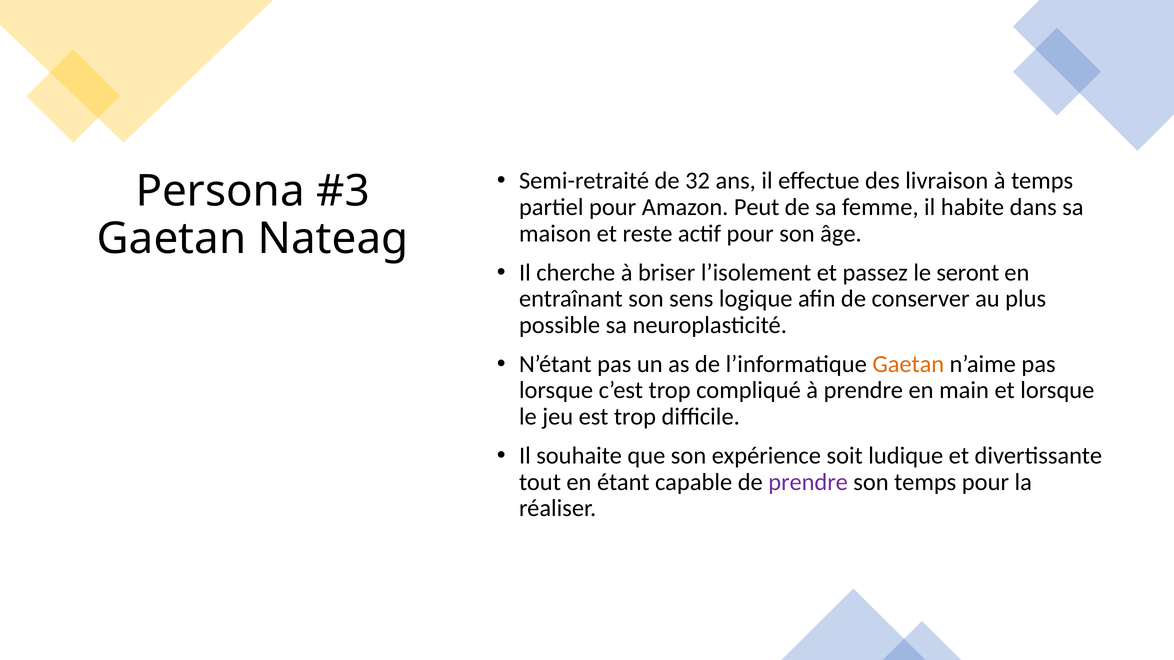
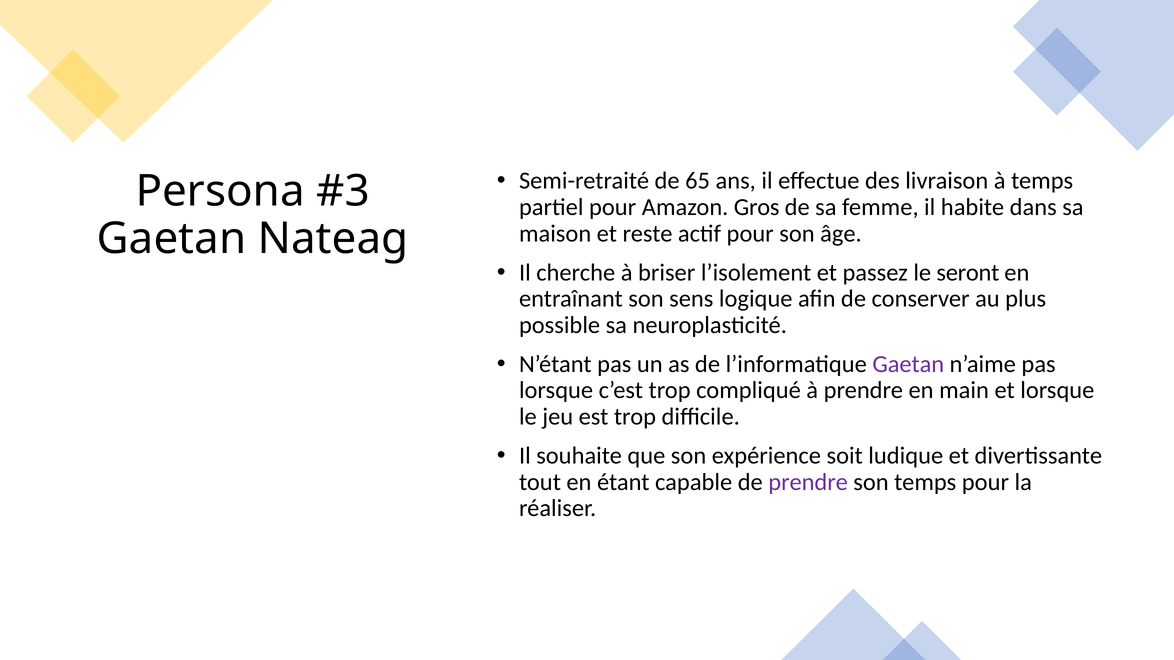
32: 32 -> 65
Peut: Peut -> Gros
Gaetan at (908, 364) colour: orange -> purple
